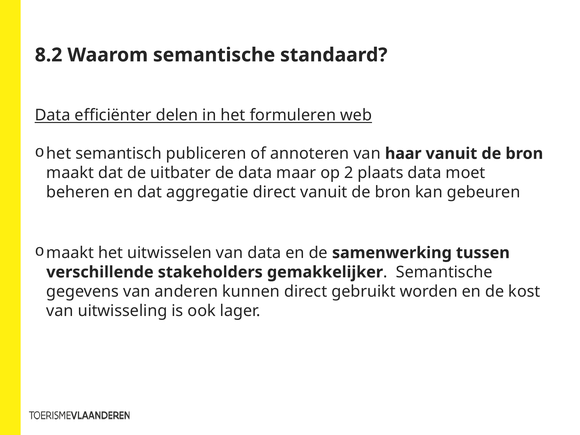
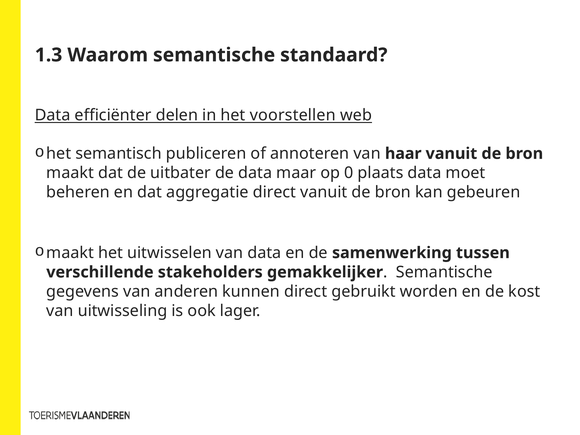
8.2: 8.2 -> 1.3
formuleren: formuleren -> voorstellen
2: 2 -> 0
